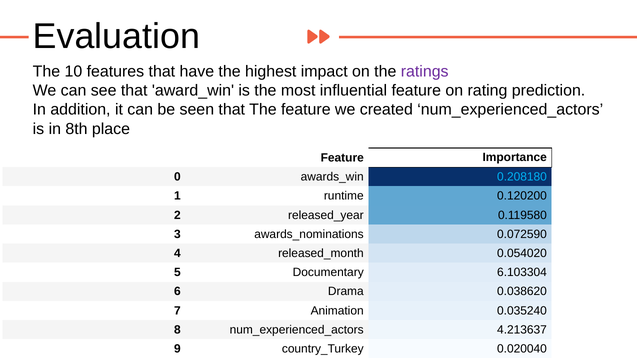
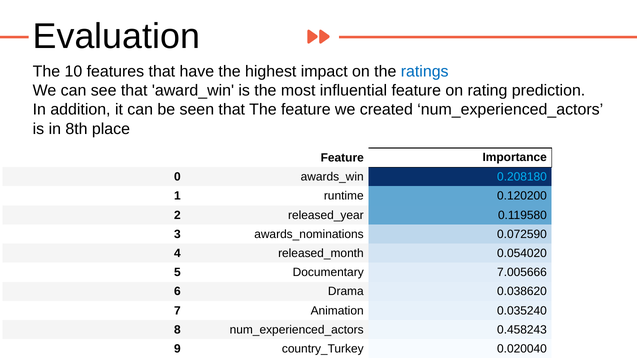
ratings colour: purple -> blue
6.103304: 6.103304 -> 7.005666
4.213637: 4.213637 -> 0.458243
